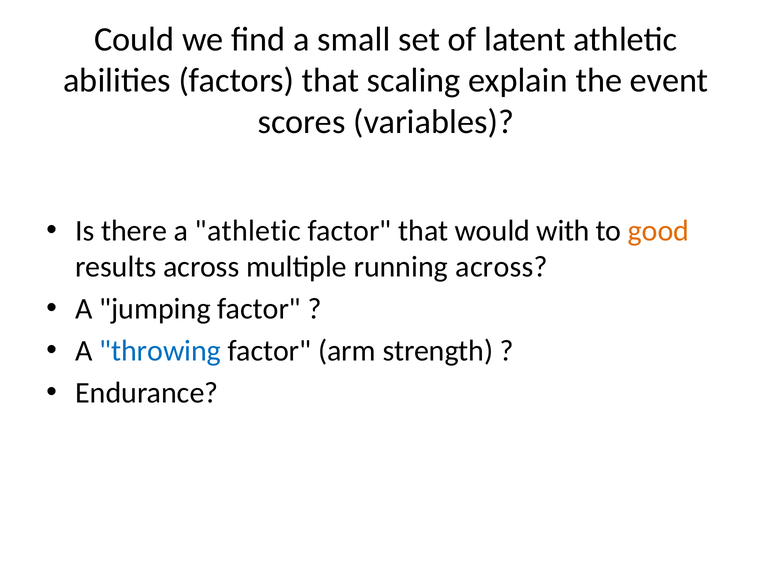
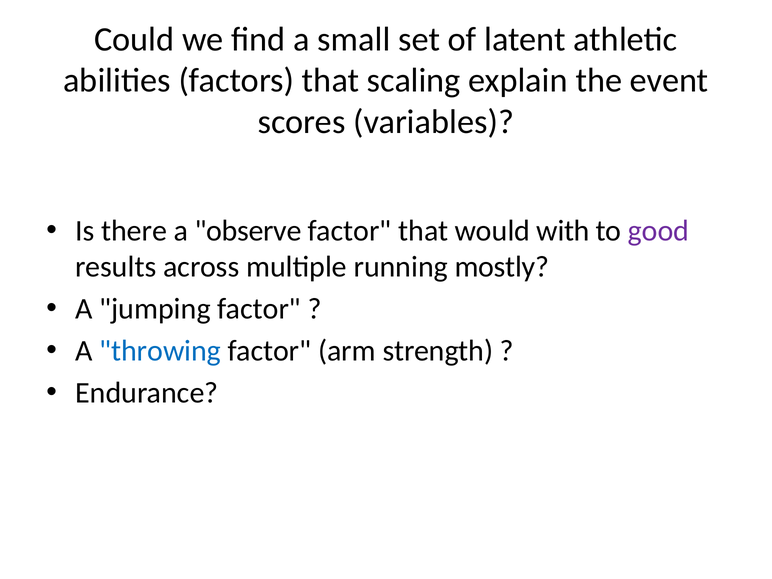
a athletic: athletic -> observe
good colour: orange -> purple
running across: across -> mostly
